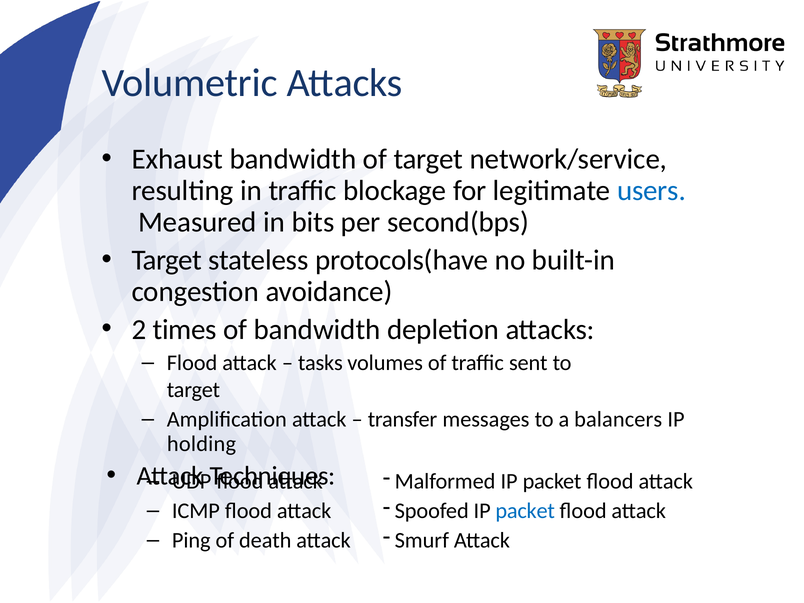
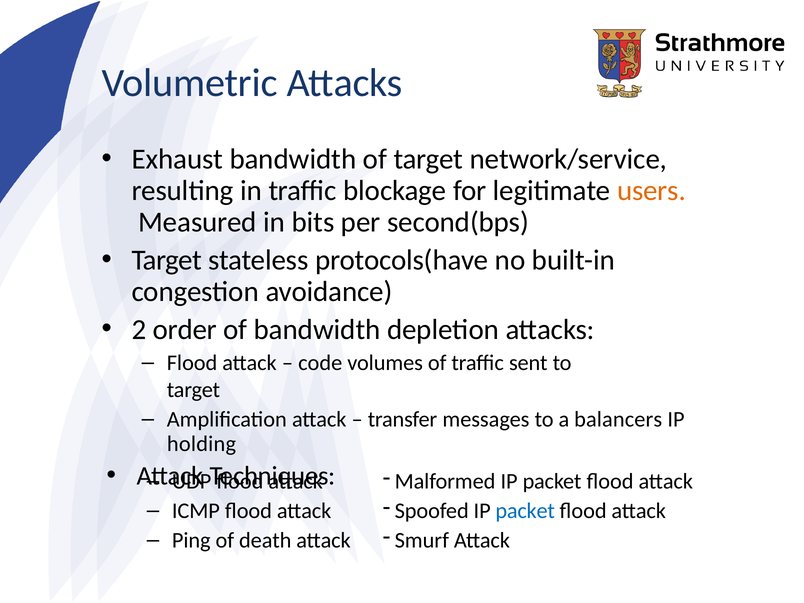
users colour: blue -> orange
times: times -> order
tasks: tasks -> code
